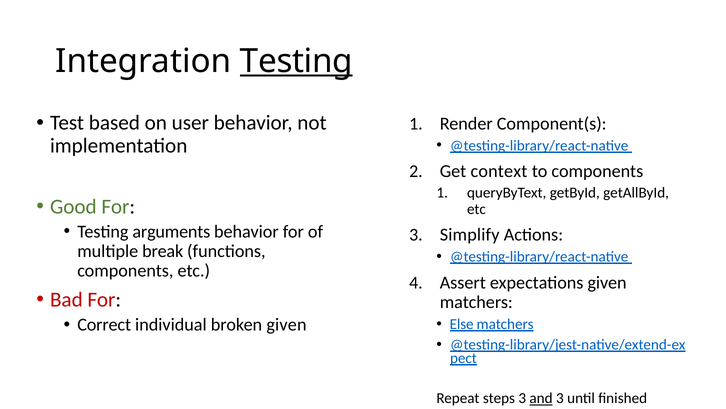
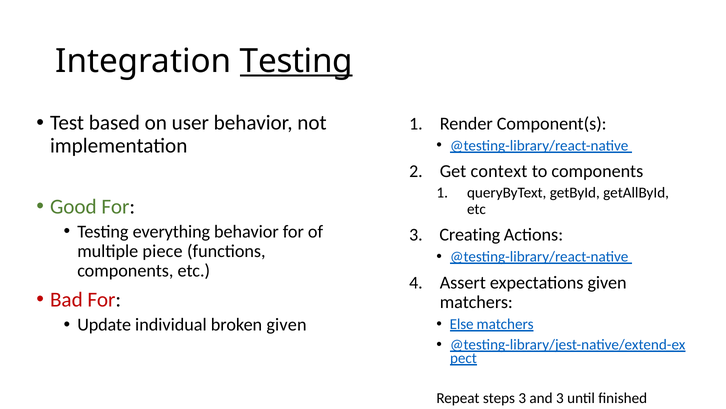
arguments: arguments -> everything
Simplify: Simplify -> Creating
break: break -> piece
Correct: Correct -> Update
and underline: present -> none
